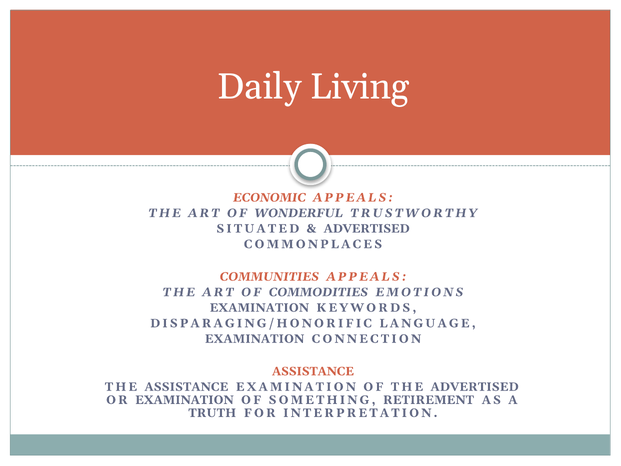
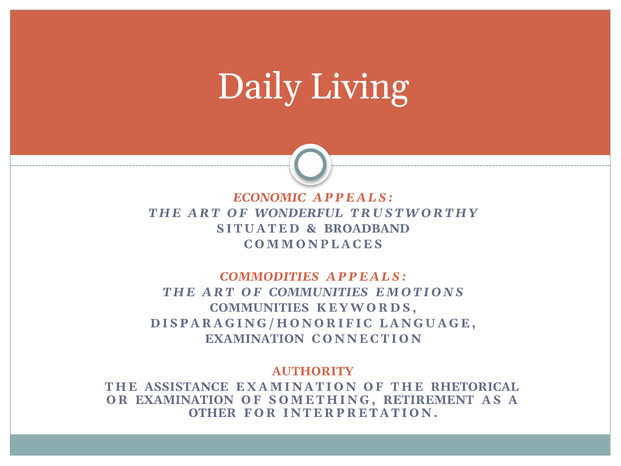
ADVERTISED at (367, 228): ADVERTISED -> BROADBAND
COMMUNITIES: COMMUNITIES -> COMMODITIES
OF COMMODITIES: COMMODITIES -> COMMUNITIES
EXAMINATION at (259, 308): EXAMINATION -> COMMUNITIES
ASSISTANCE at (313, 371): ASSISTANCE -> AUTHORITY
THE ADVERTISED: ADVERTISED -> RHETORICAL
TRUTH: TRUTH -> OTHER
